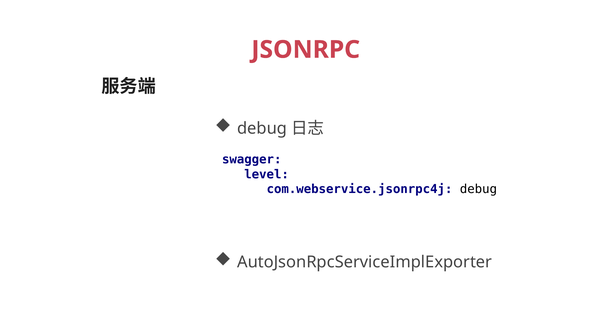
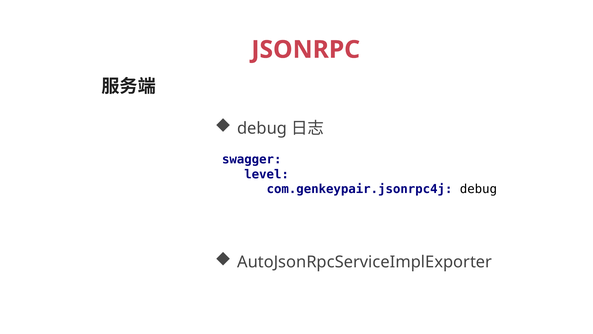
com.webservice.jsonrpc4j: com.webservice.jsonrpc4j -> com.genkeypair.jsonrpc4j
